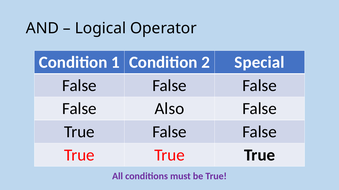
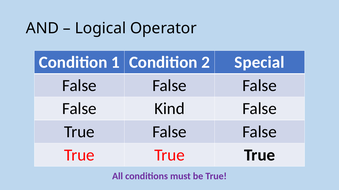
Also: Also -> Kind
